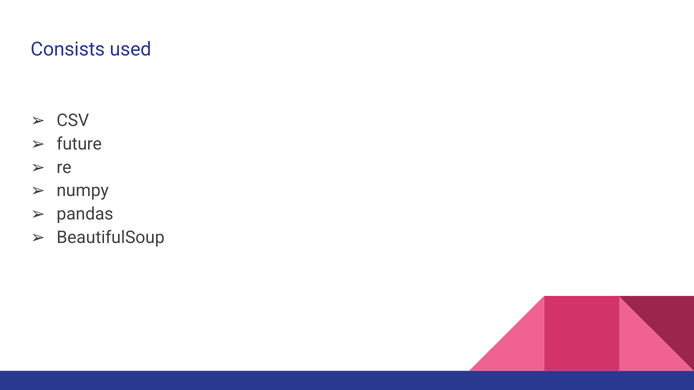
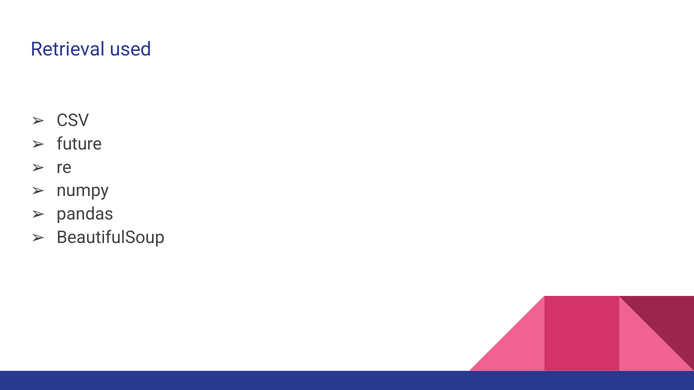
Consists: Consists -> Retrieval
